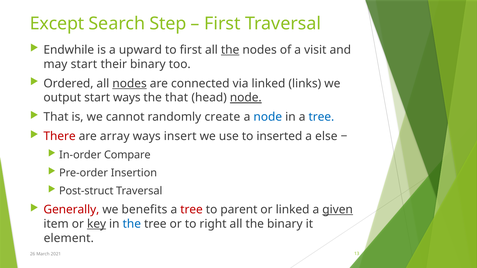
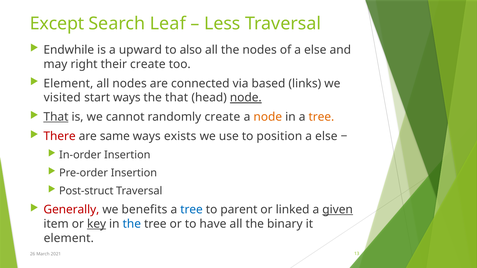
Step: Step -> Leaf
First at (222, 24): First -> Less
to first: first -> also
the at (230, 50) underline: present -> none
of a visit: visit -> else
may start: start -> right
their binary: binary -> create
Ordered at (68, 84): Ordered -> Element
nodes at (130, 84) underline: present -> none
via linked: linked -> based
output: output -> visited
That at (56, 117) underline: none -> present
node at (268, 117) colour: blue -> orange
tree at (321, 117) colour: blue -> orange
array: array -> same
insert: insert -> exists
inserted: inserted -> position
In-order Compare: Compare -> Insertion
tree at (192, 210) colour: red -> blue
right: right -> have
